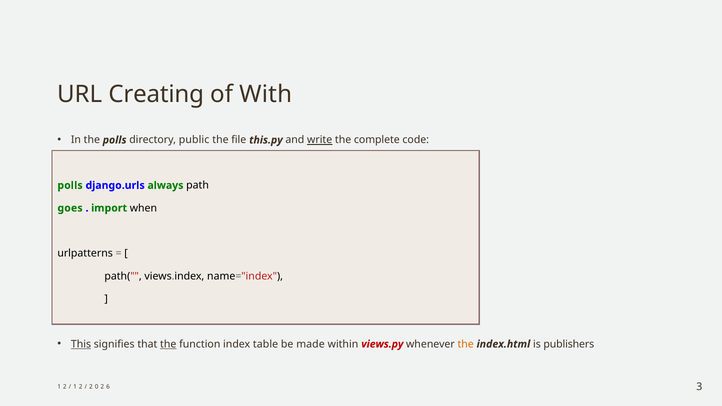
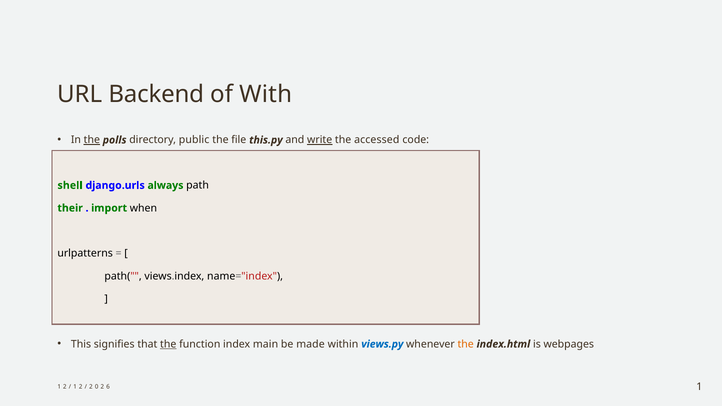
Creating: Creating -> Backend
the at (92, 140) underline: none -> present
complete: complete -> accessed
polls at (70, 185): polls -> shell
goes: goes -> their
This underline: present -> none
table: table -> main
views.py colour: red -> blue
publishers: publishers -> webpages
6 3: 3 -> 1
